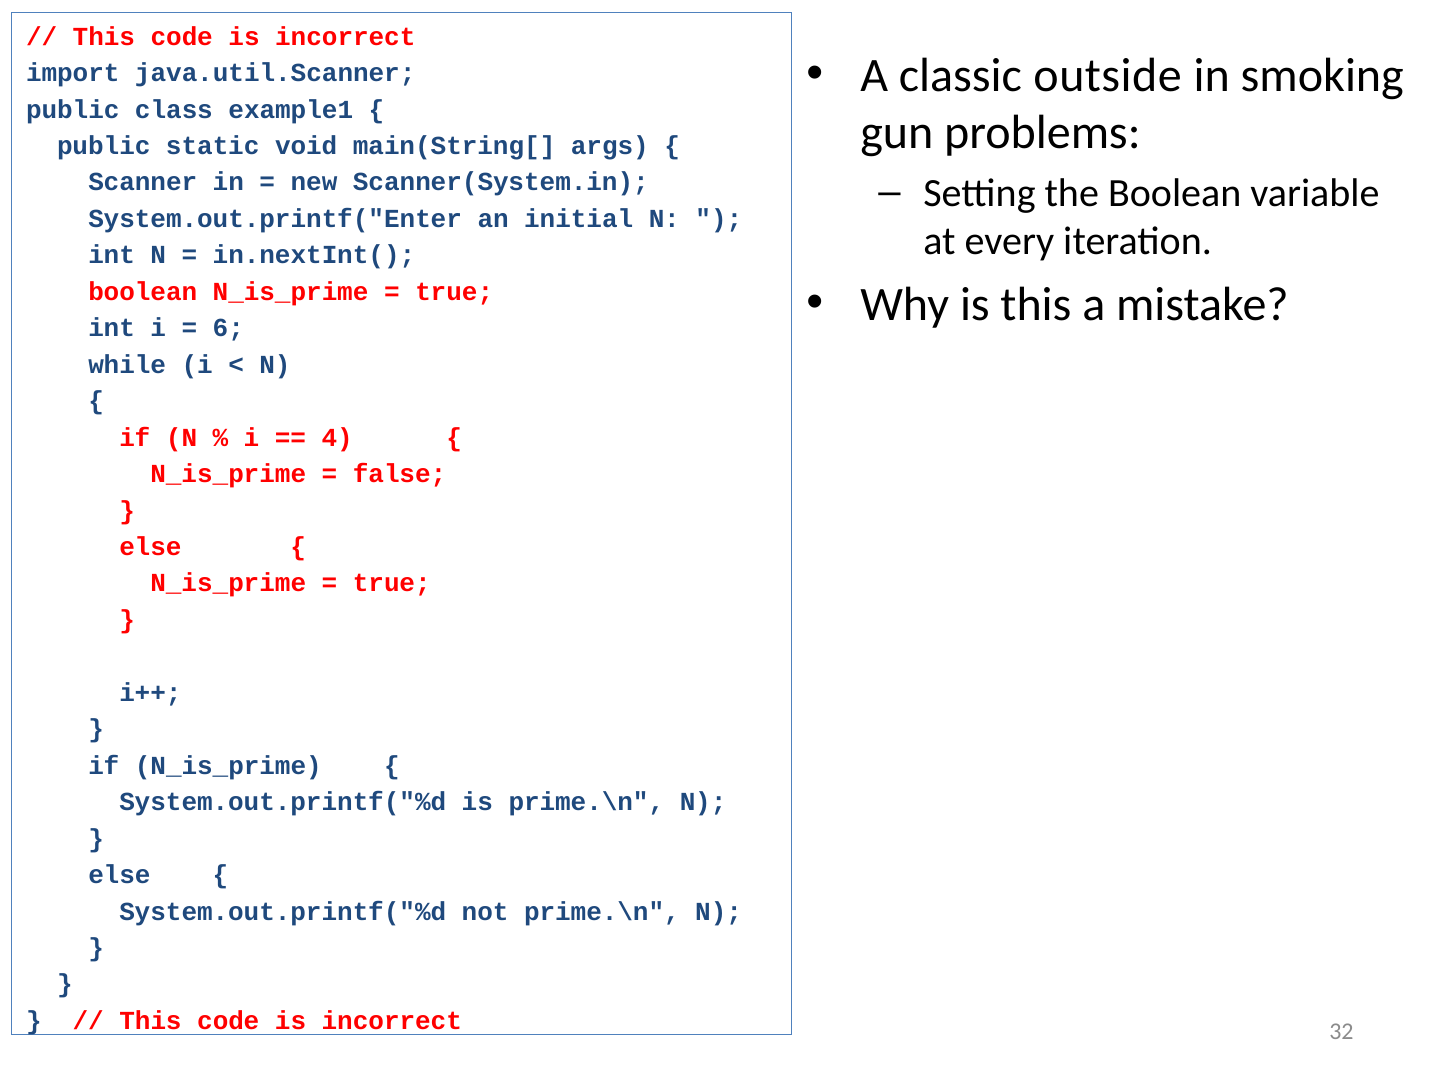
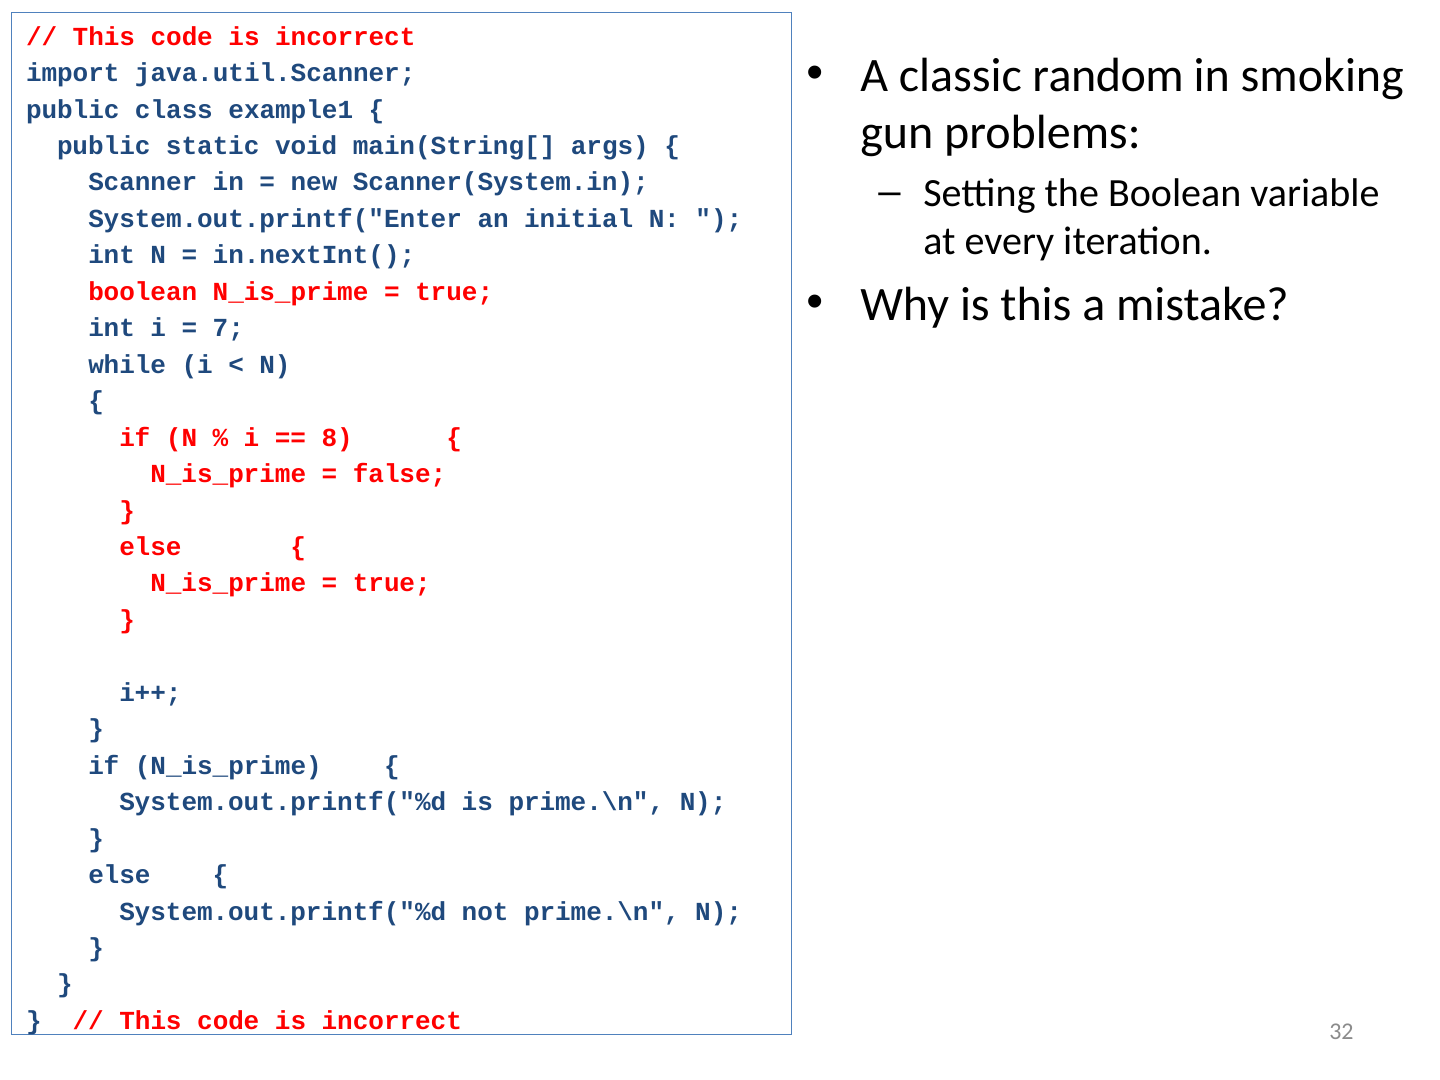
outside: outside -> random
6: 6 -> 7
4: 4 -> 8
